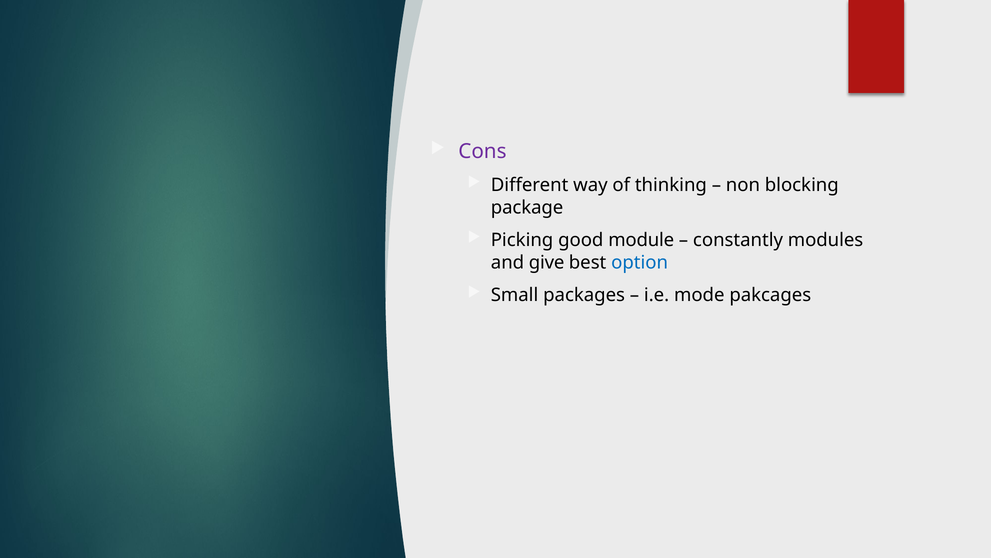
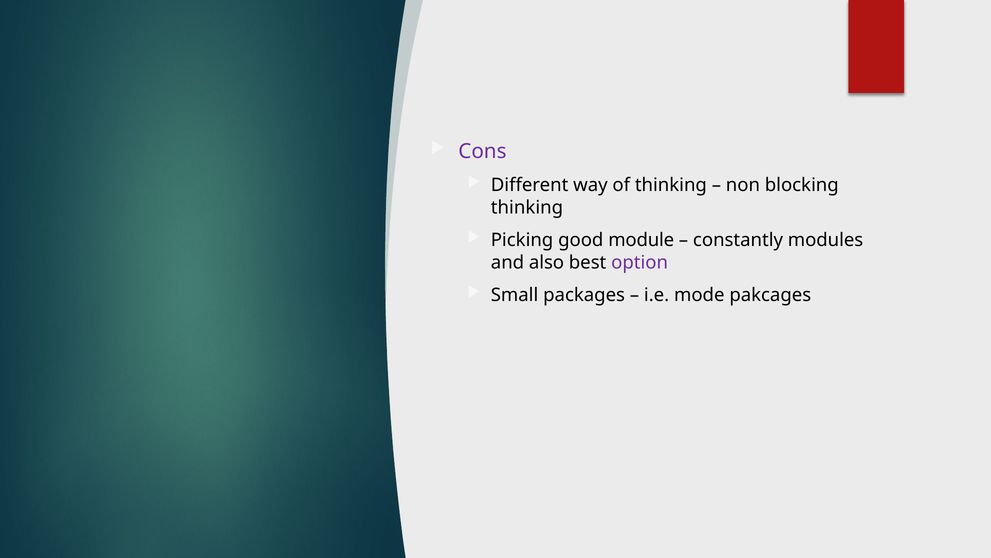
package at (527, 207): package -> thinking
give: give -> also
option colour: blue -> purple
